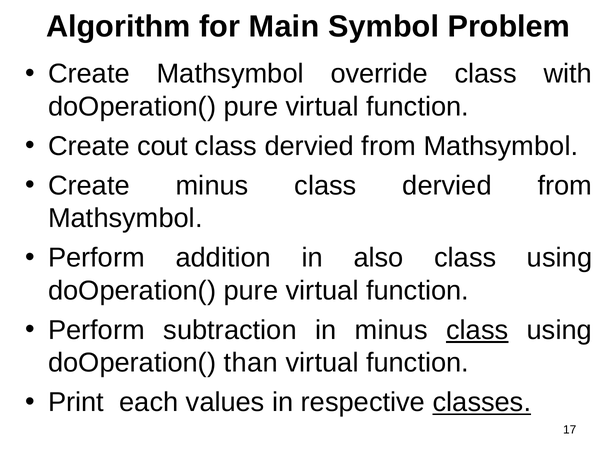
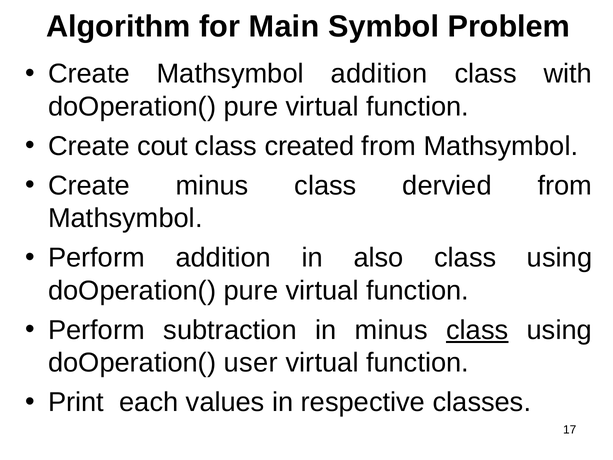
Mathsymbol override: override -> addition
dervied at (309, 146): dervied -> created
than: than -> user
classes underline: present -> none
